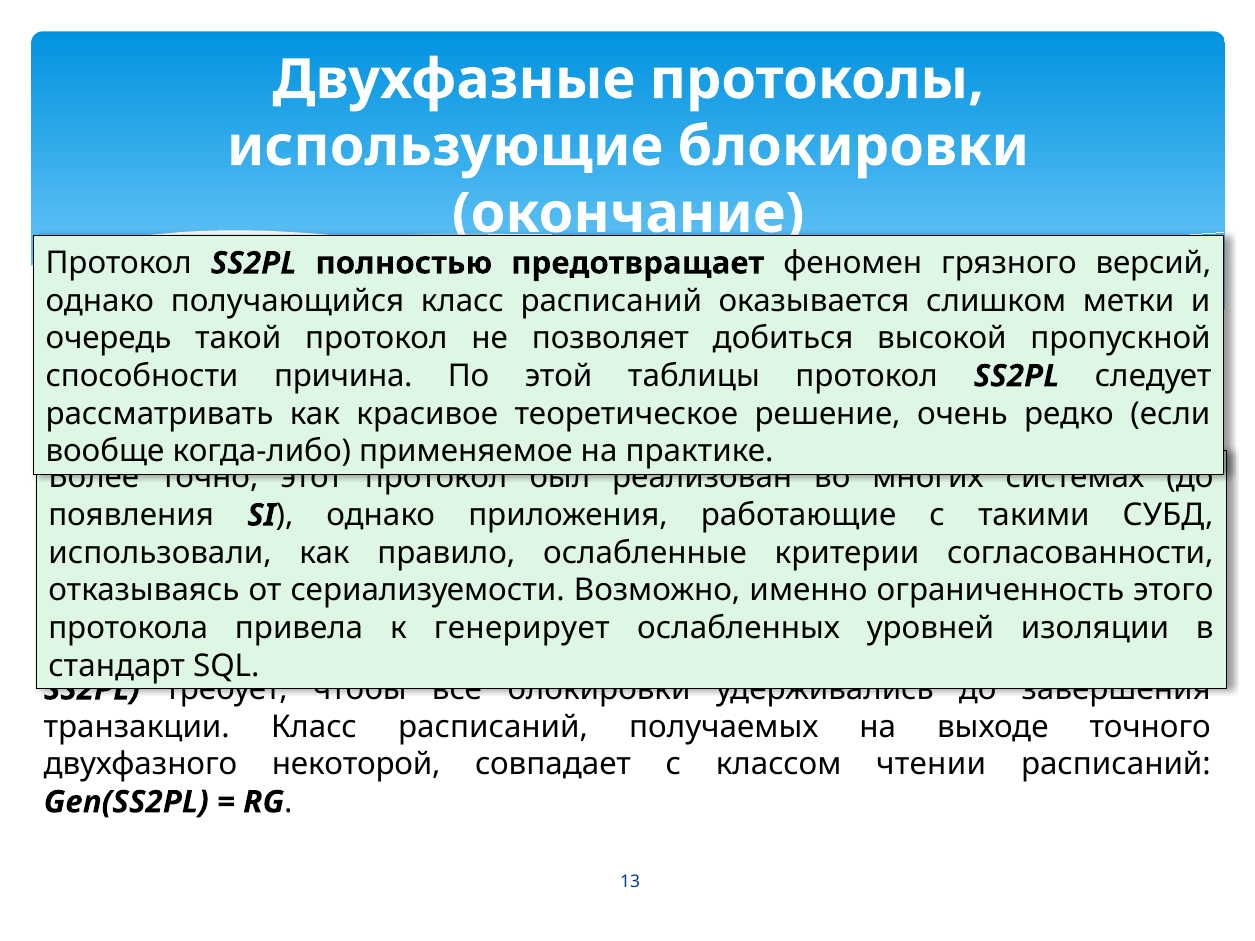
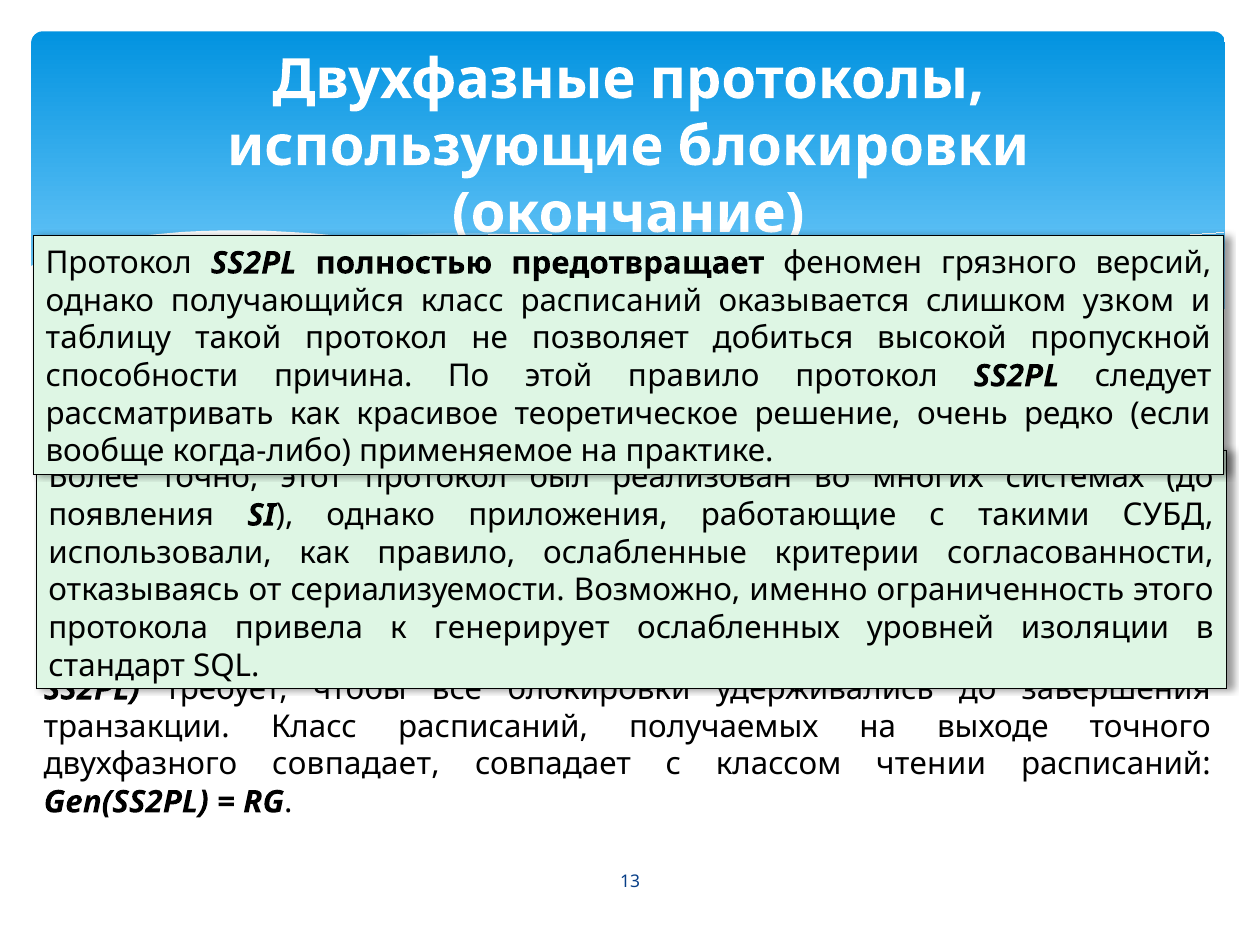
метки: метки -> узком
очередь: очередь -> таблицу
таблицы at (694, 376): таблицы -> правило
двухфазного некоторой: некоторой -> совпадает
